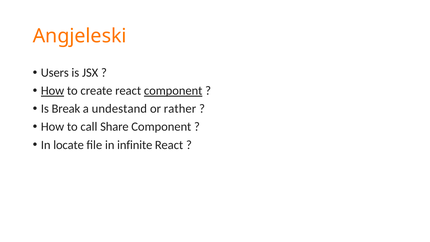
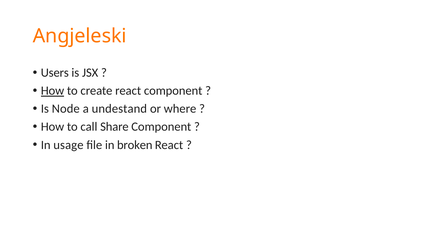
component at (173, 91) underline: present -> none
Break: Break -> Node
rather: rather -> where
locate: locate -> usage
infinite: infinite -> broken
